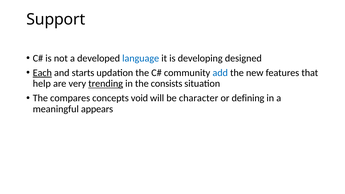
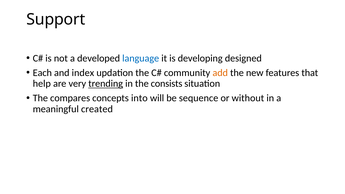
Each underline: present -> none
starts: starts -> index
add colour: blue -> orange
void: void -> into
character: character -> sequence
defining: defining -> without
appears: appears -> created
